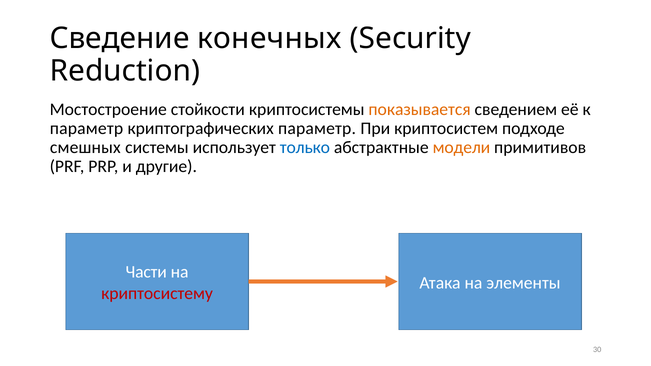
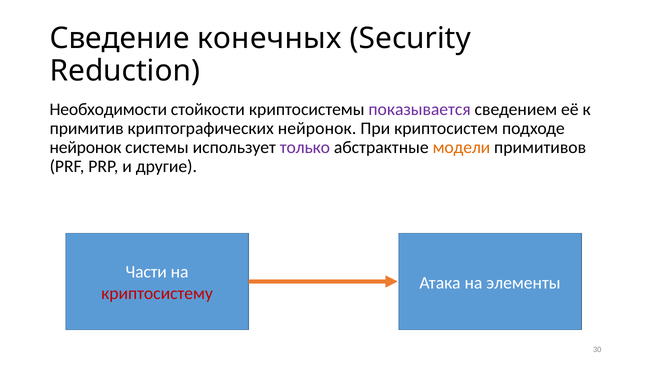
Мостостроение: Мостостроение -> Необходимости
показывается colour: orange -> purple
параметр at (86, 128): параметр -> примитив
криптографических параметр: параметр -> нейронок
смешных at (85, 148): смешных -> нейронок
только colour: blue -> purple
